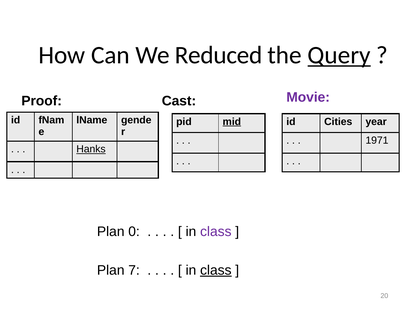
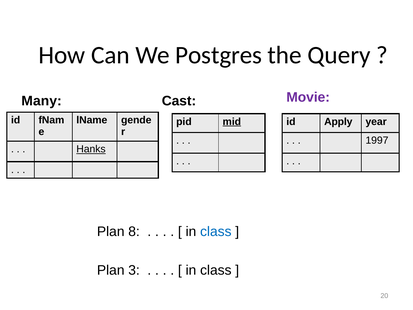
Reduced: Reduced -> Postgres
Query underline: present -> none
Proof: Proof -> Many
Cities: Cities -> Apply
1971: 1971 -> 1997
0: 0 -> 8
class at (216, 232) colour: purple -> blue
7: 7 -> 3
class at (216, 270) underline: present -> none
